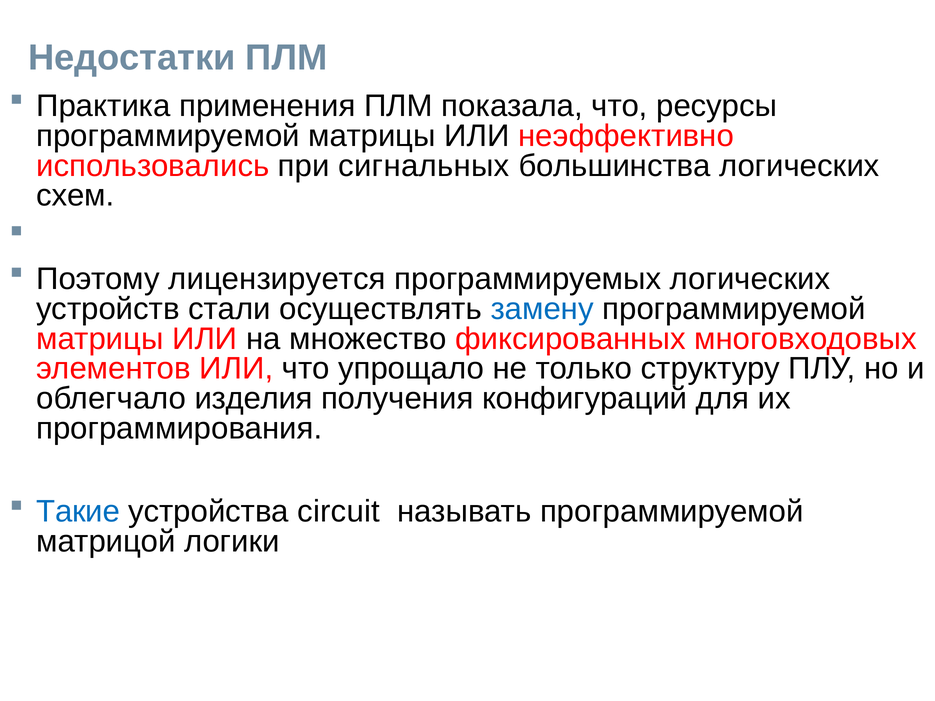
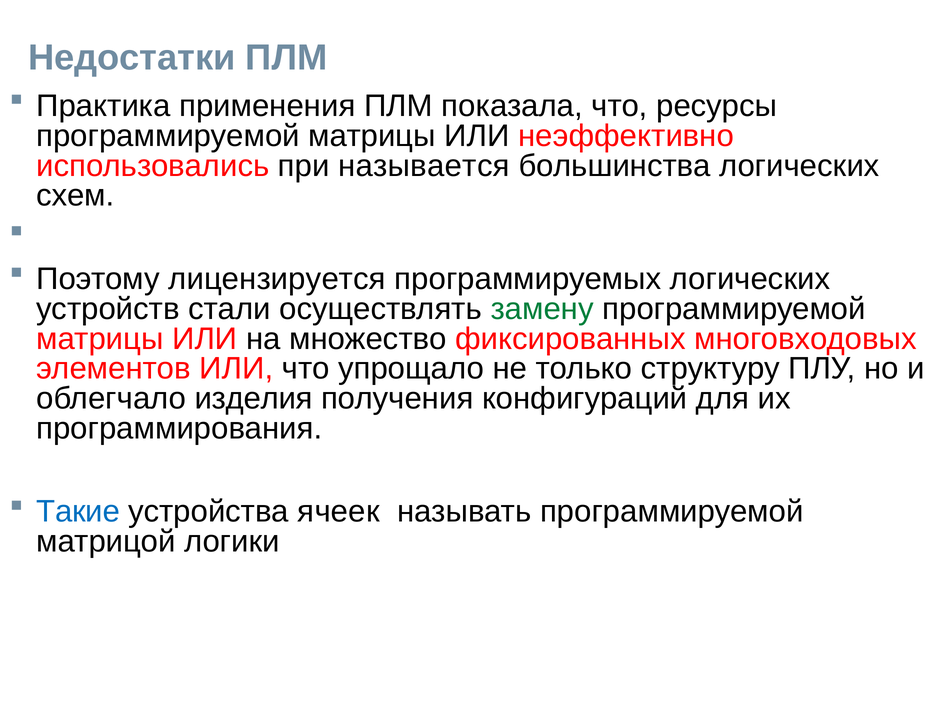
сигнальных: сигнальных -> называется
замену colour: blue -> green
circuit: circuit -> ячеек
